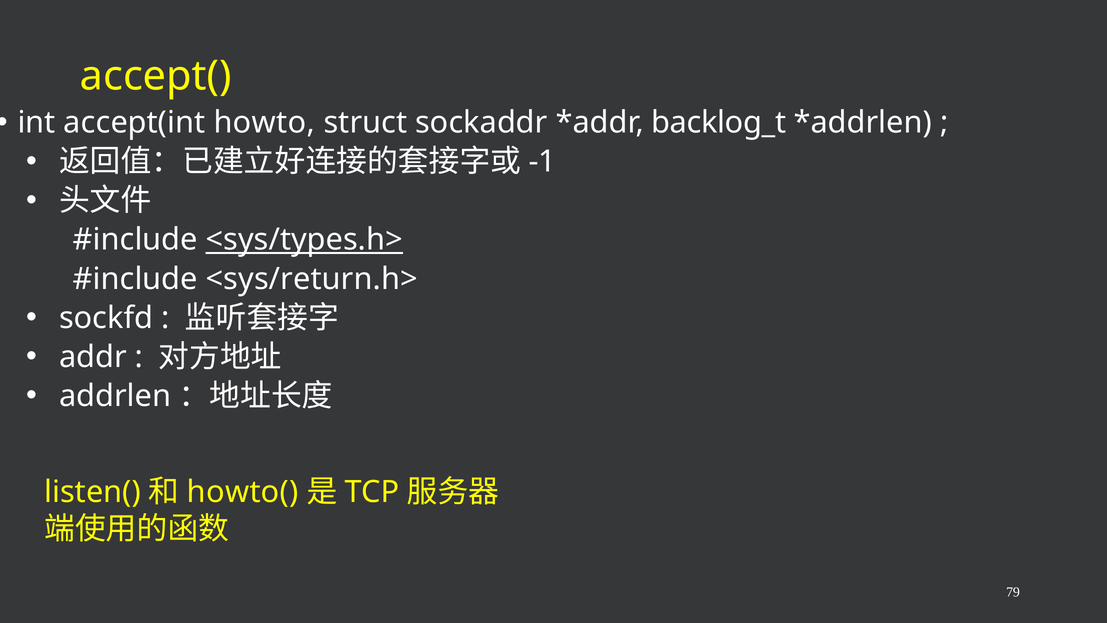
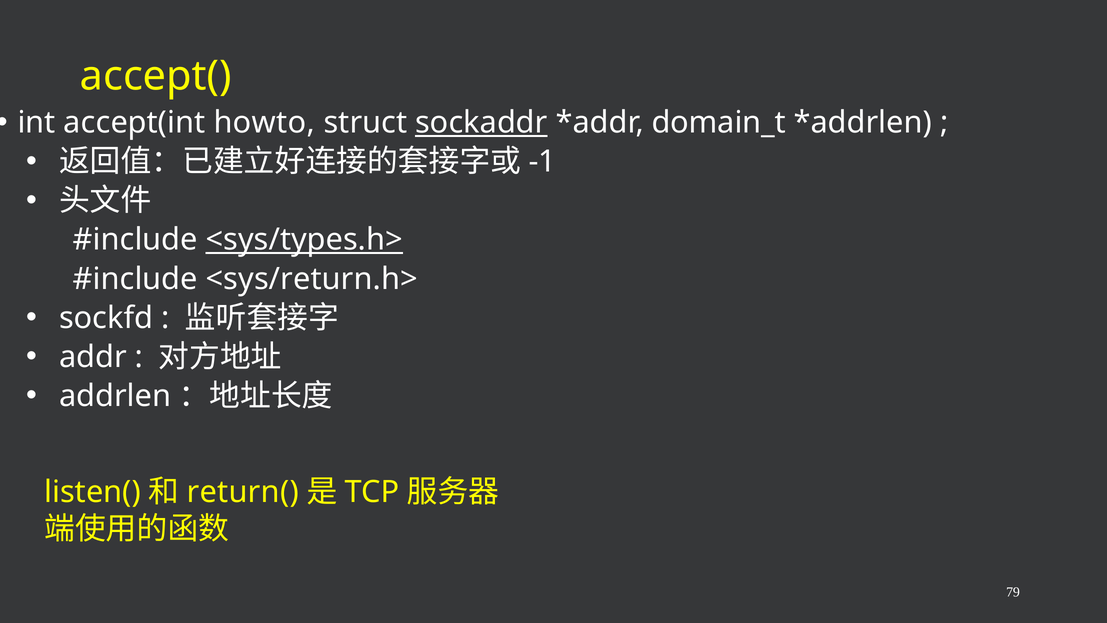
sockaddr underline: none -> present
backlog_t: backlog_t -> domain_t
howto(: howto( -> return(
